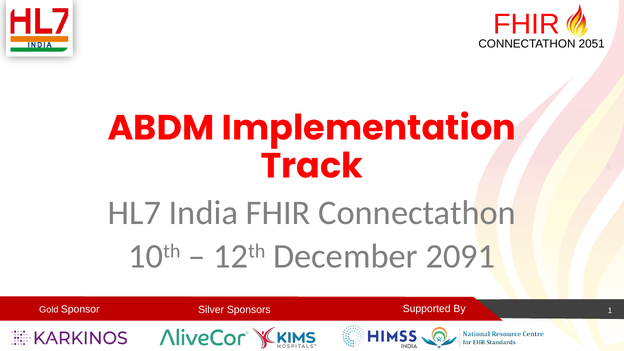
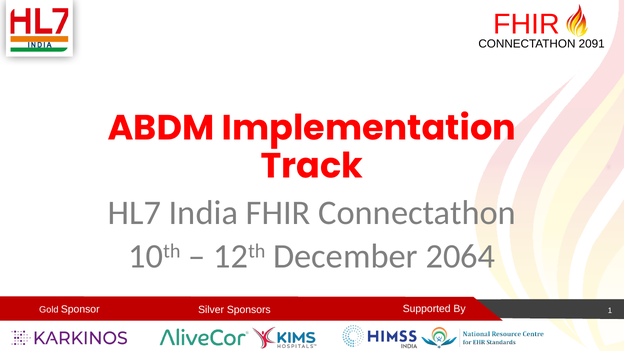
2051: 2051 -> 2091
2091: 2091 -> 2064
